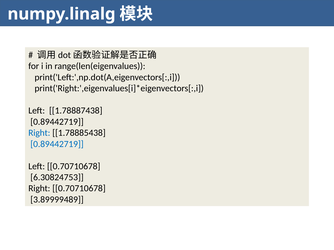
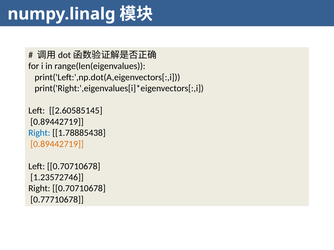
1.78887438: 1.78887438 -> 2.60585145
0.89442719 at (57, 144) colour: blue -> orange
6.30824753: 6.30824753 -> 1.23572746
3.89999489: 3.89999489 -> 0.77710678
